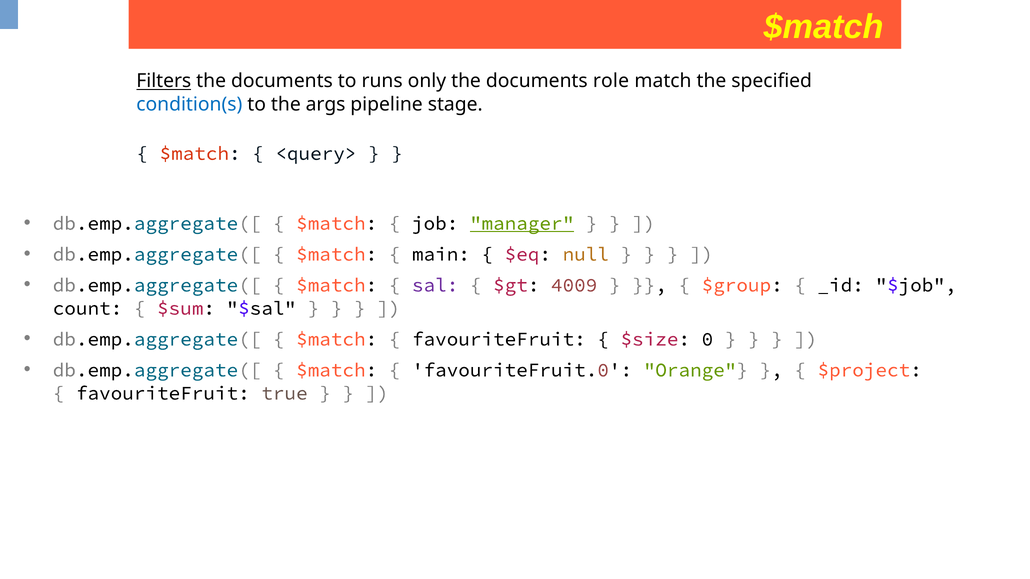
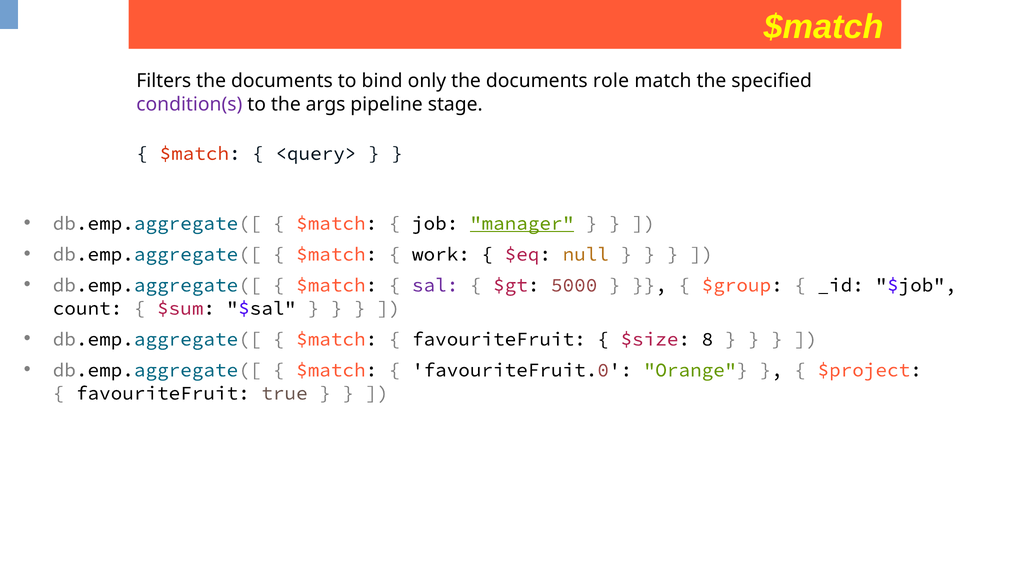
Filters underline: present -> none
runs: runs -> bind
condition(s colour: blue -> purple
main: main -> work
4009: 4009 -> 5000
0: 0 -> 8
